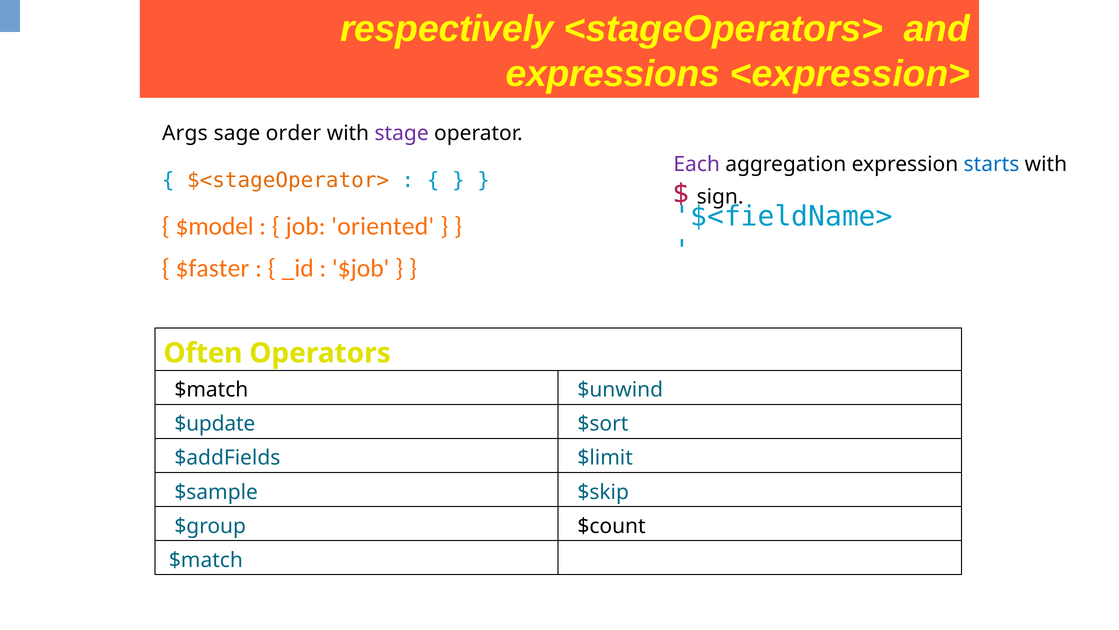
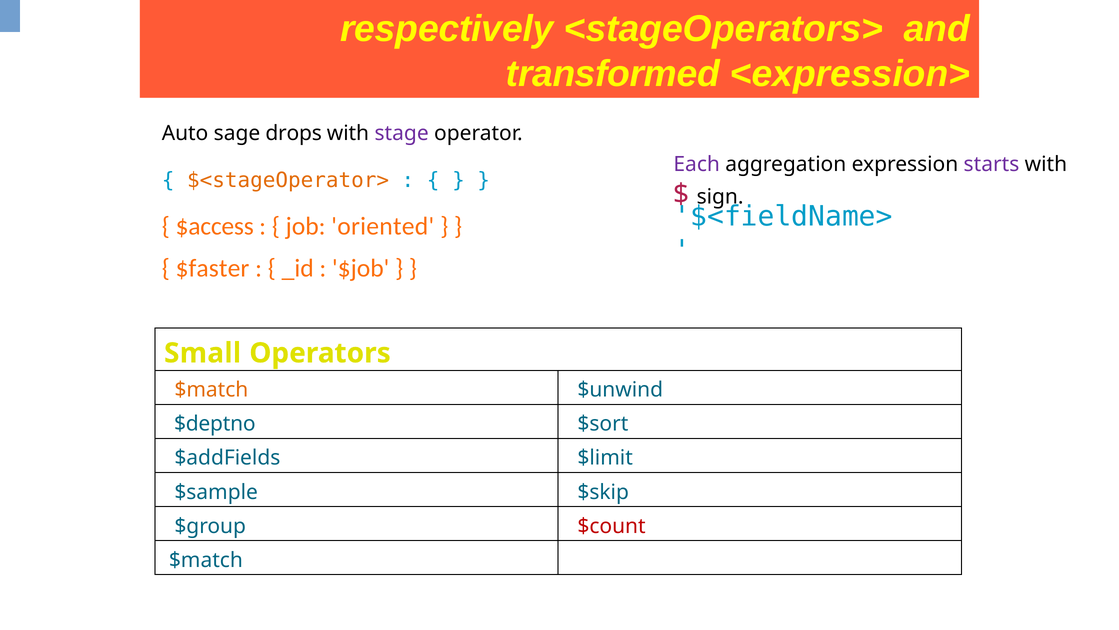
expressions: expressions -> transformed
Args: Args -> Auto
order: order -> drops
starts colour: blue -> purple
$model: $model -> $access
Often: Often -> Small
$match at (211, 390) colour: black -> orange
$update: $update -> $deptno
$count colour: black -> red
